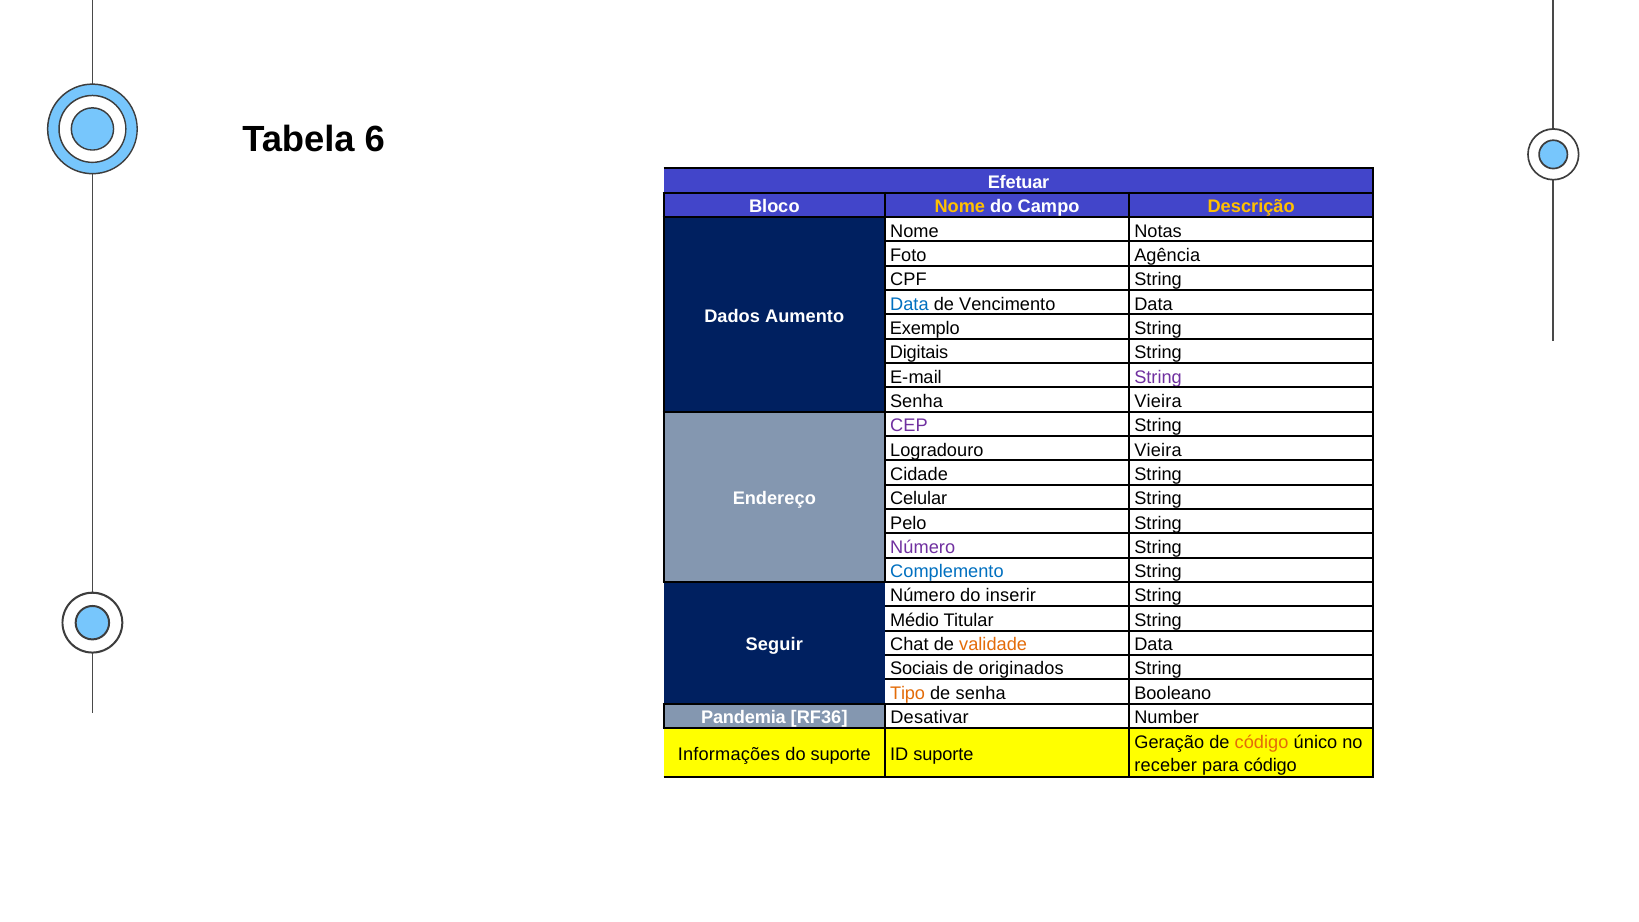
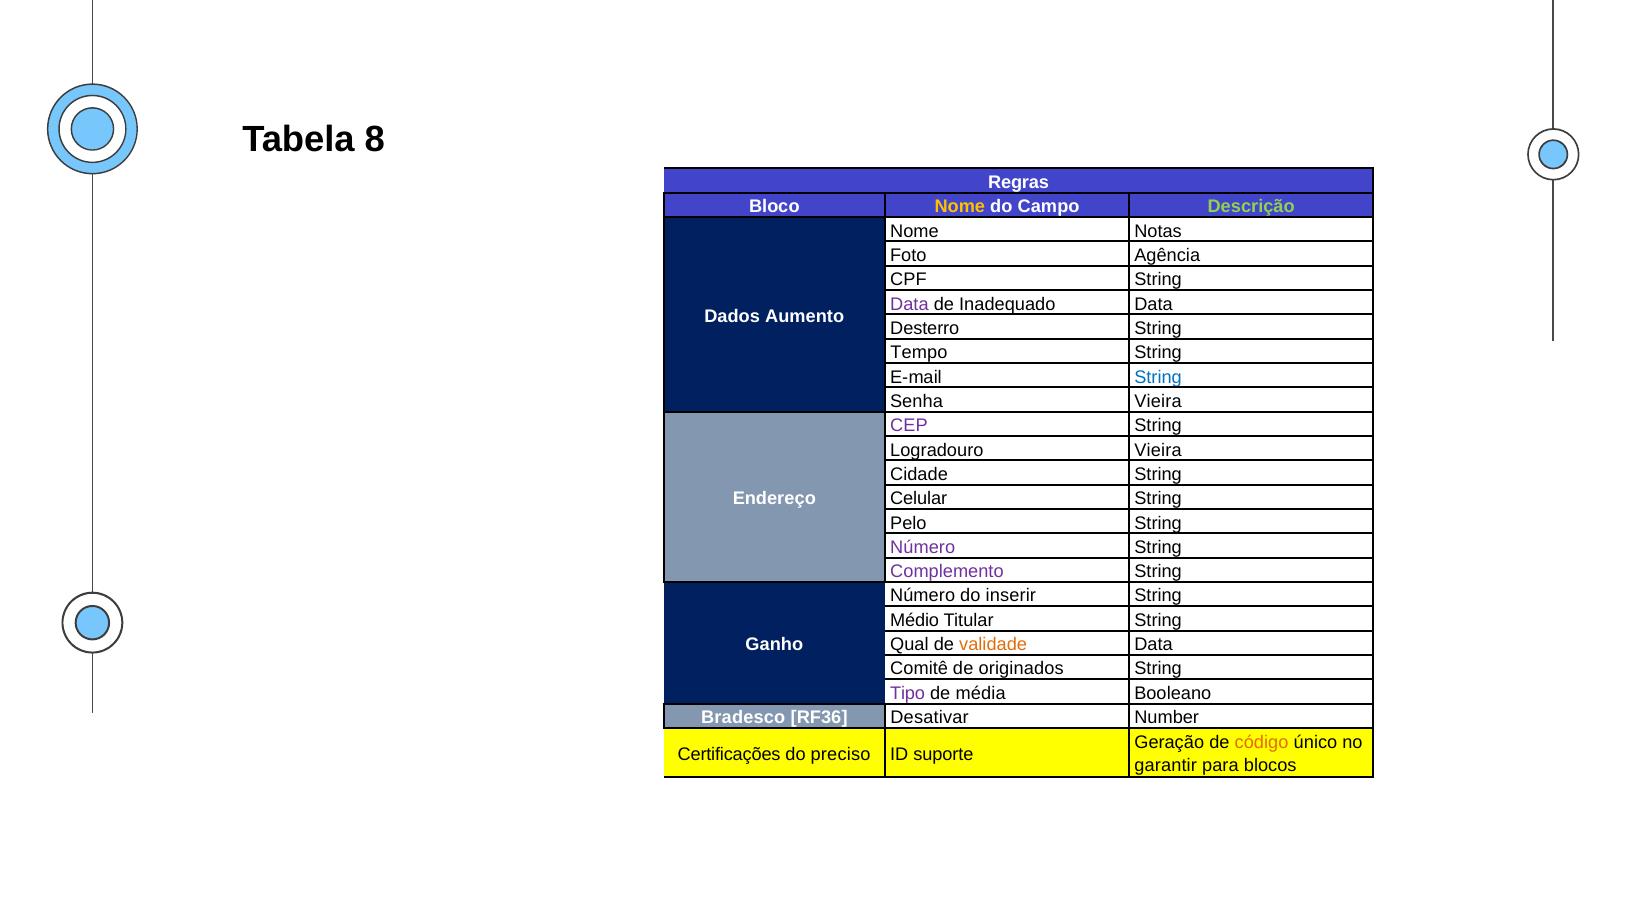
6: 6 -> 8
Efetuar: Efetuar -> Regras
Descrição colour: yellow -> light green
Data at (909, 304) colour: blue -> purple
Vencimento: Vencimento -> Inadequado
Exemplo: Exemplo -> Desterro
Digitais: Digitais -> Tempo
String at (1158, 377) colour: purple -> blue
Complemento colour: blue -> purple
Seguir: Seguir -> Ganho
Chat: Chat -> Qual
Sociais: Sociais -> Comitê
Tipo colour: orange -> purple
de senha: senha -> média
Pandemia: Pandemia -> Bradesco
Informações: Informações -> Certificações
do suporte: suporte -> preciso
receber: receber -> garantir
para código: código -> blocos
